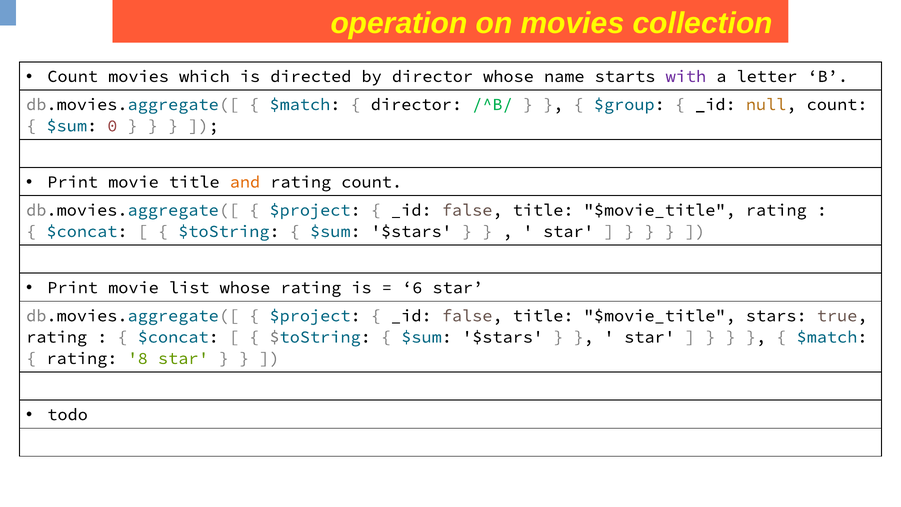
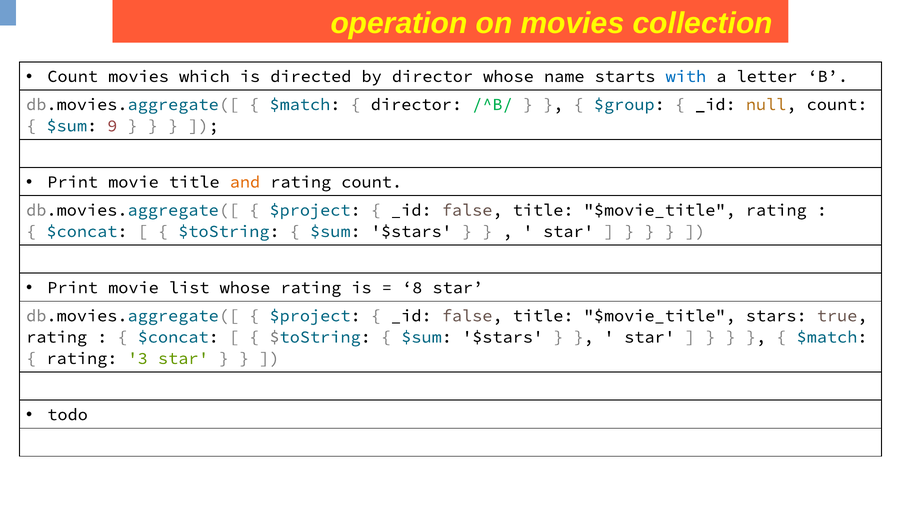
with colour: purple -> blue
0: 0 -> 9
6: 6 -> 8
8: 8 -> 3
